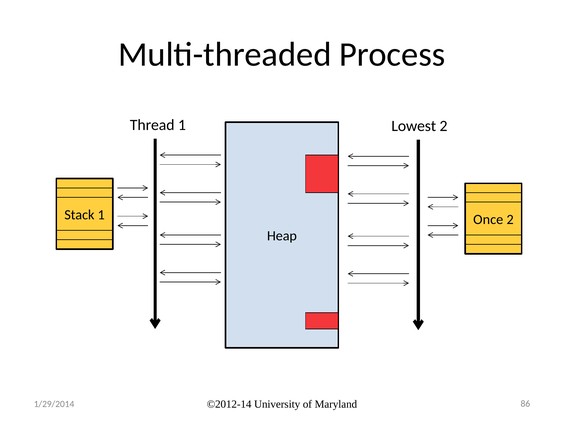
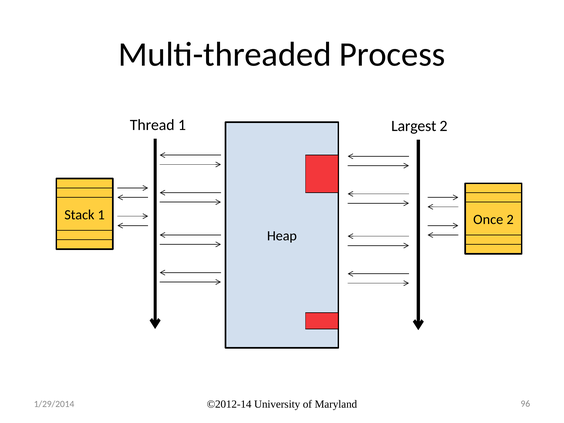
Lowest: Lowest -> Largest
86: 86 -> 96
